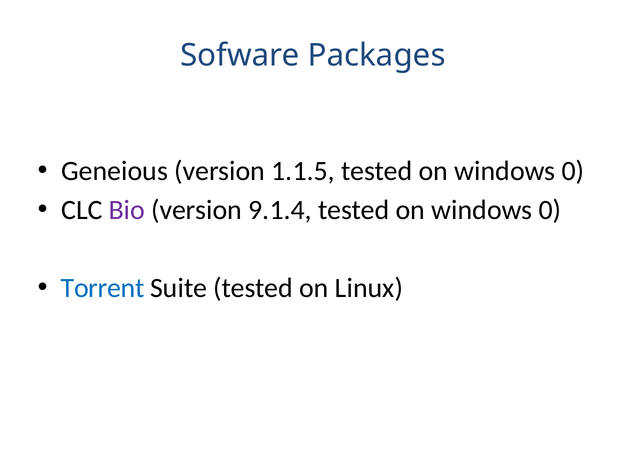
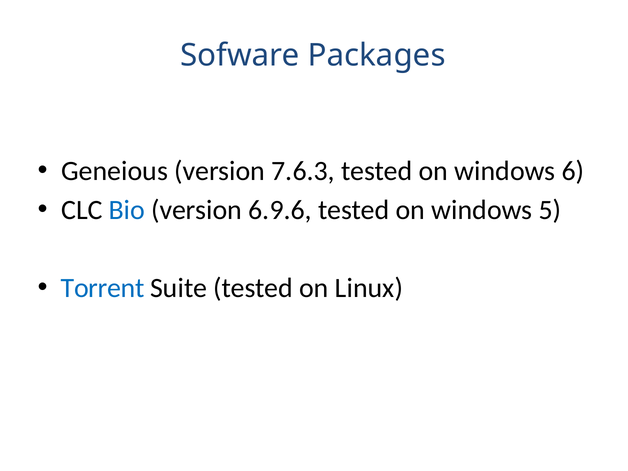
1.1.5: 1.1.5 -> 7.6.3
0 at (573, 171): 0 -> 6
Bio colour: purple -> blue
9.1.4: 9.1.4 -> 6.9.6
0 at (550, 210): 0 -> 5
